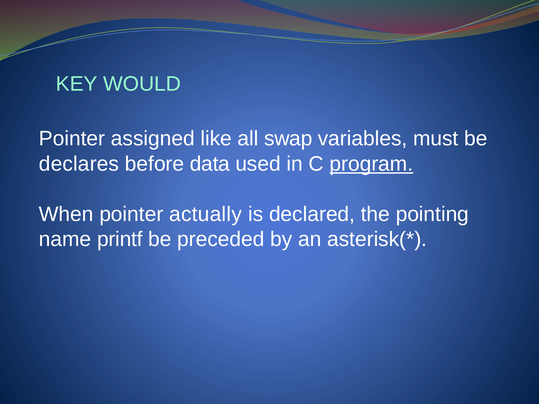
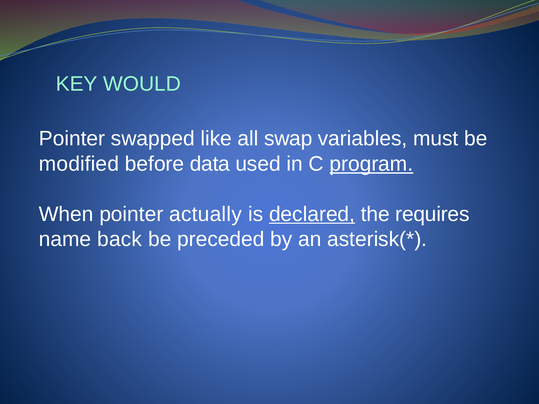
assigned: assigned -> swapped
declares: declares -> modified
declared underline: none -> present
pointing: pointing -> requires
printf: printf -> back
